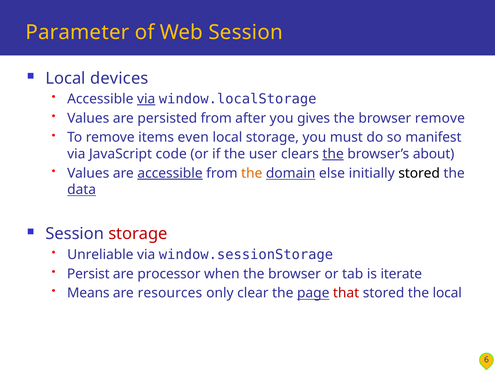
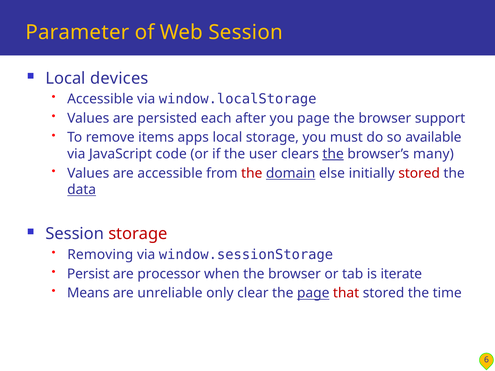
via at (146, 99) underline: present -> none
persisted from: from -> each
you gives: gives -> page
browser remove: remove -> support
even: even -> apps
manifest: manifest -> available
about: about -> many
accessible at (170, 173) underline: present -> none
the at (252, 173) colour: orange -> red
stored at (419, 173) colour: black -> red
Unreliable: Unreliable -> Removing
resources: resources -> unreliable
the local: local -> time
